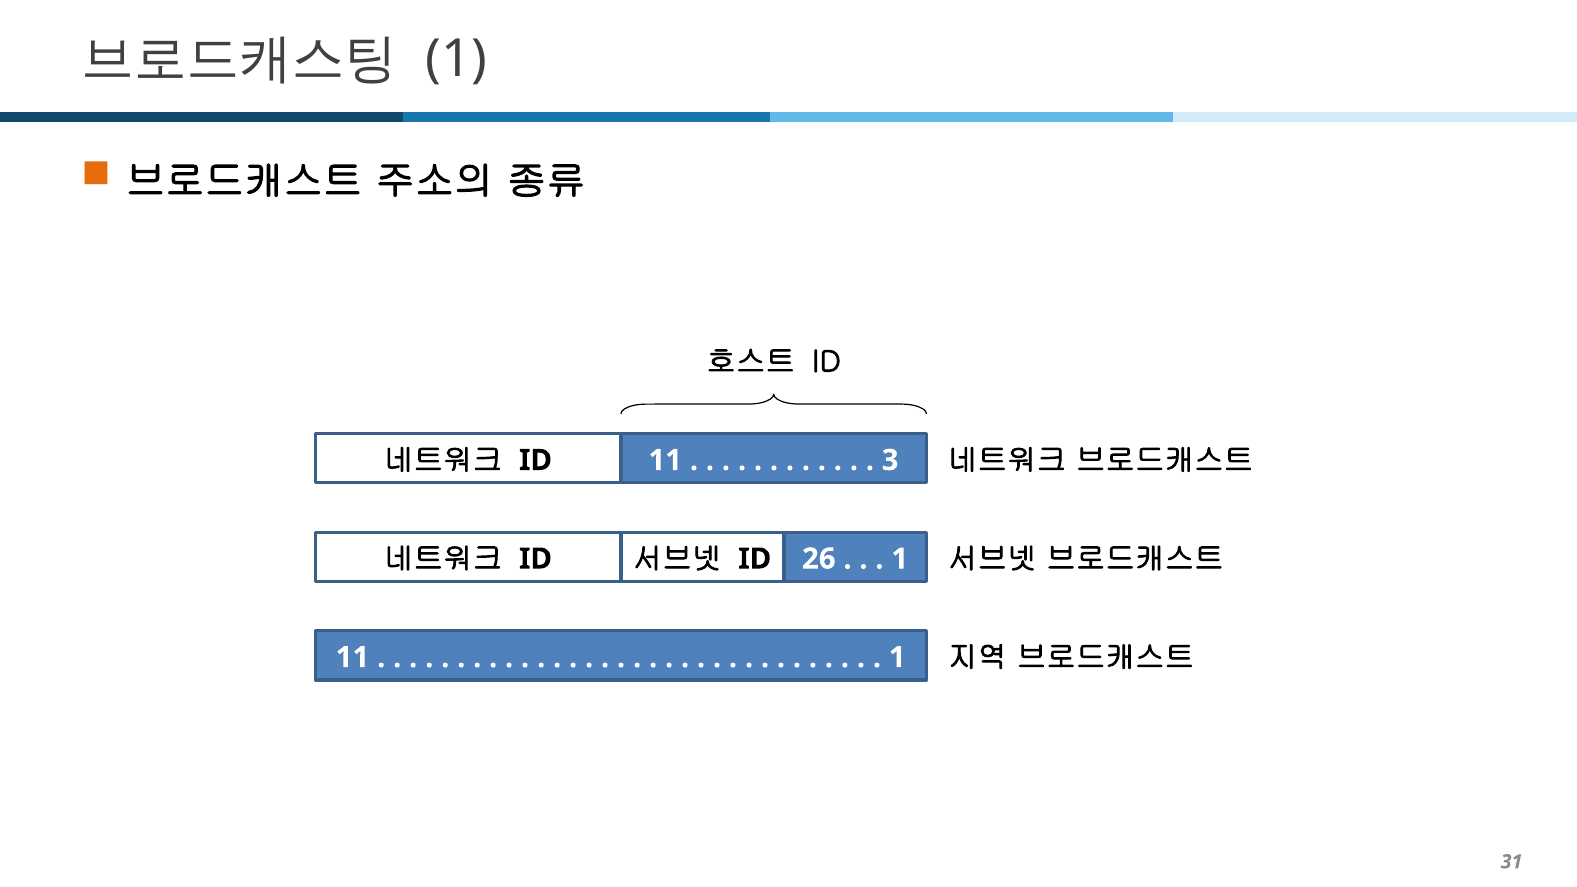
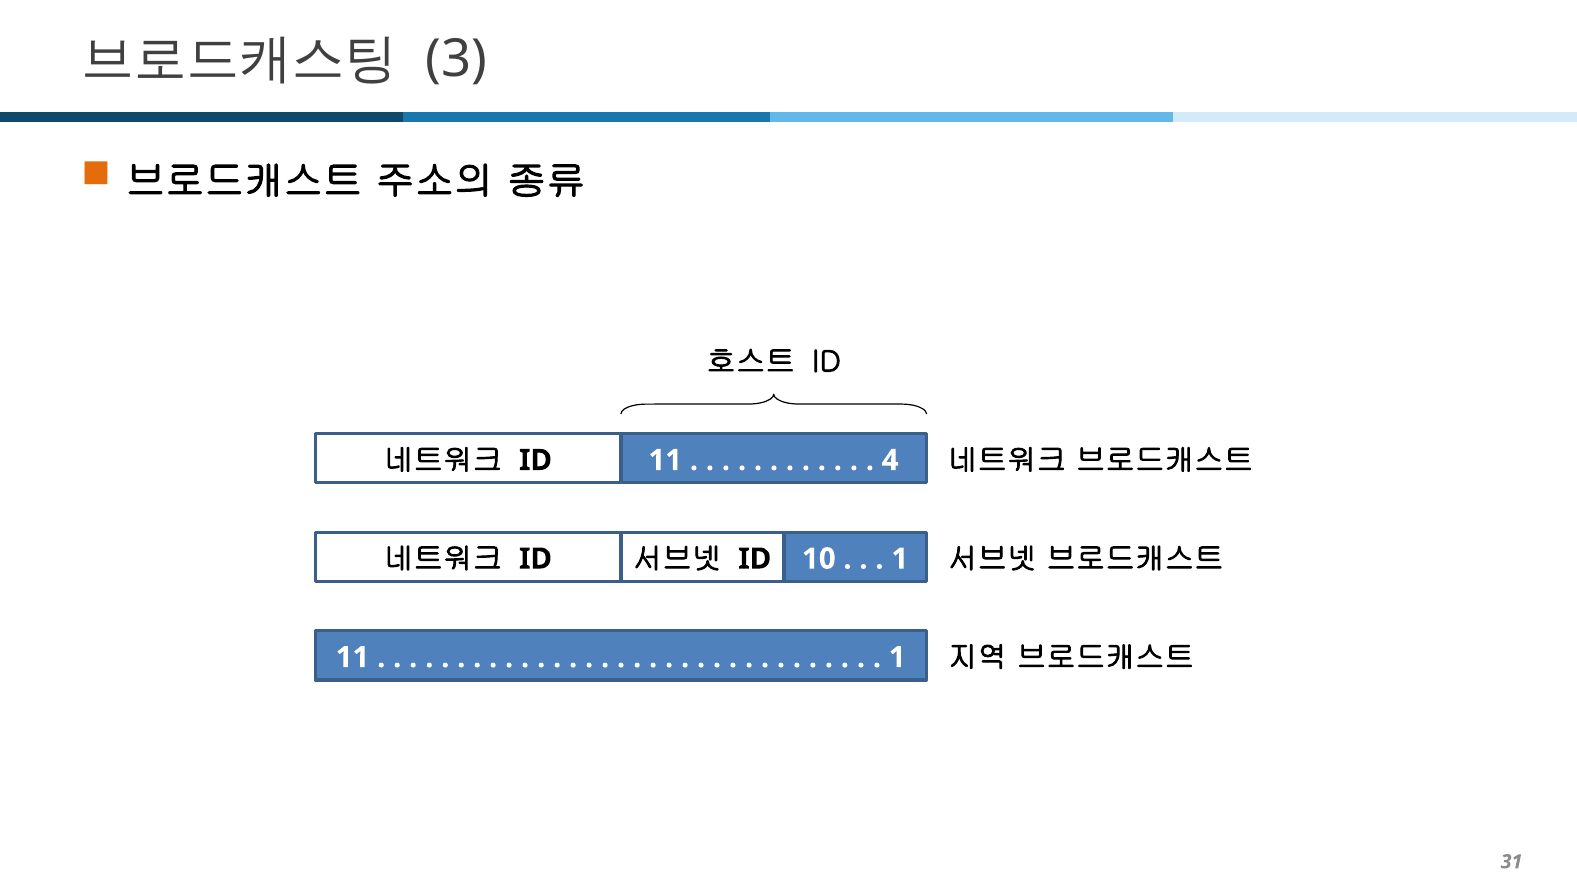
1 at (456, 59): 1 -> 3
3: 3 -> 4
26: 26 -> 10
